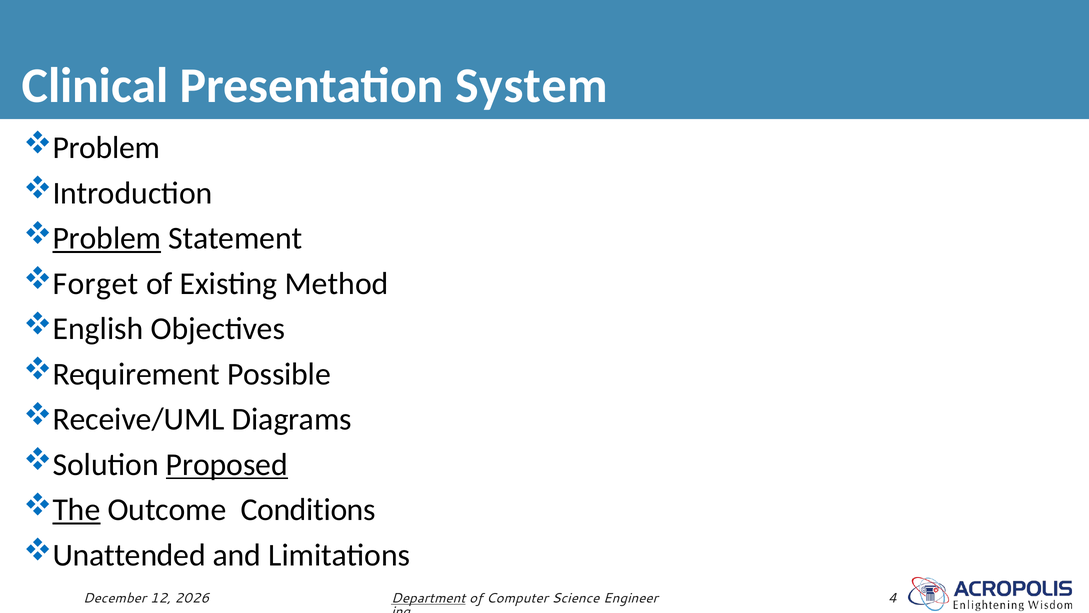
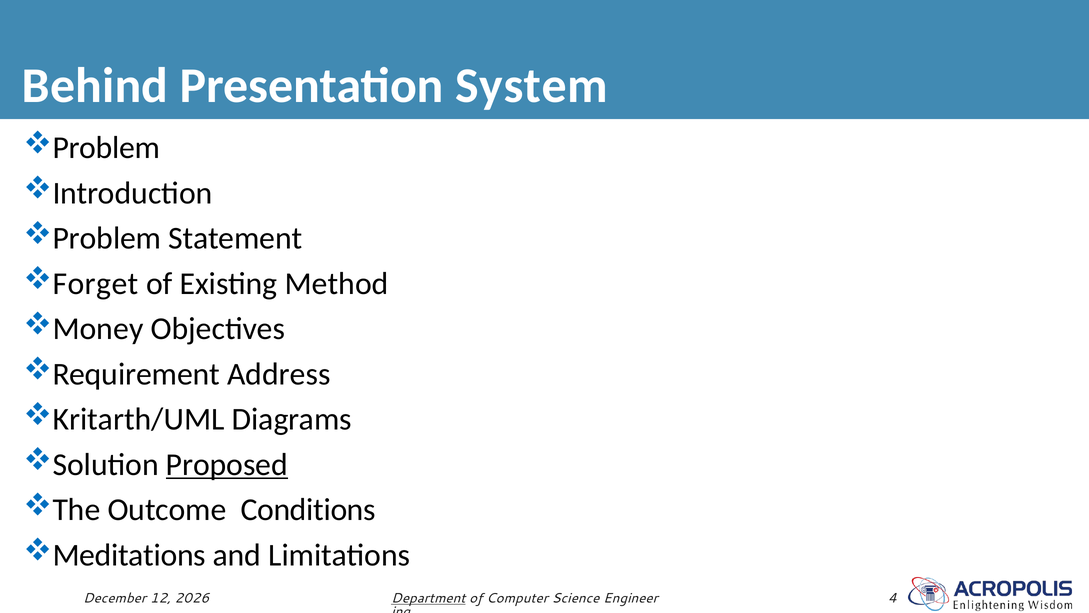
Clinical: Clinical -> Behind
Problem at (107, 238) underline: present -> none
English: English -> Money
Possible: Possible -> Address
Receive/UML: Receive/UML -> Kritarth/UML
The underline: present -> none
Unattended: Unattended -> Meditations
